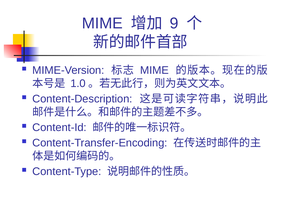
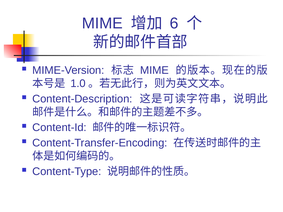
9: 9 -> 6
